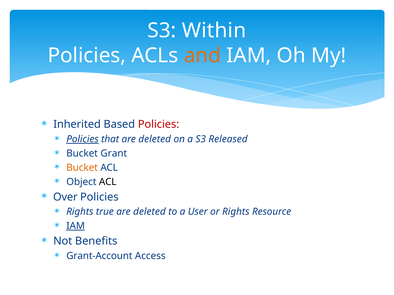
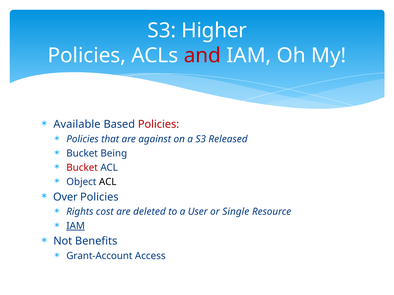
Within: Within -> Higher
and colour: orange -> red
Inherited: Inherited -> Available
Policies at (83, 139) underline: present -> none
that are deleted: deleted -> against
Grant: Grant -> Being
Bucket at (82, 168) colour: orange -> red
true: true -> cost
or Rights: Rights -> Single
